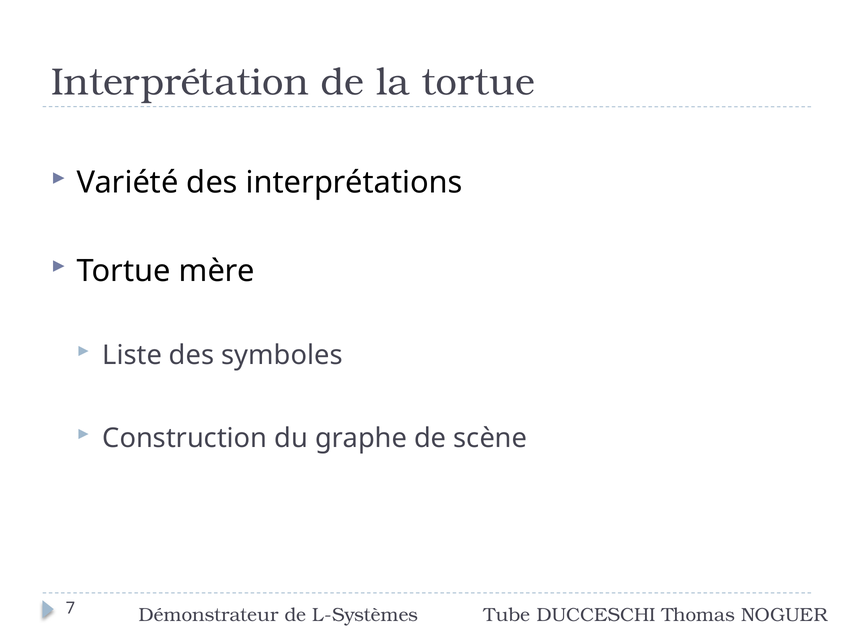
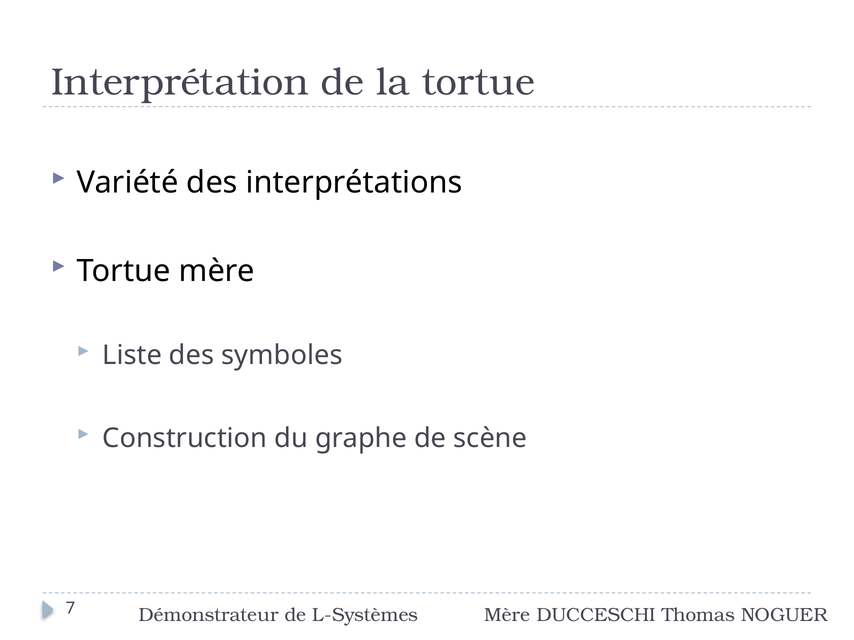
7 Tube: Tube -> Mère
